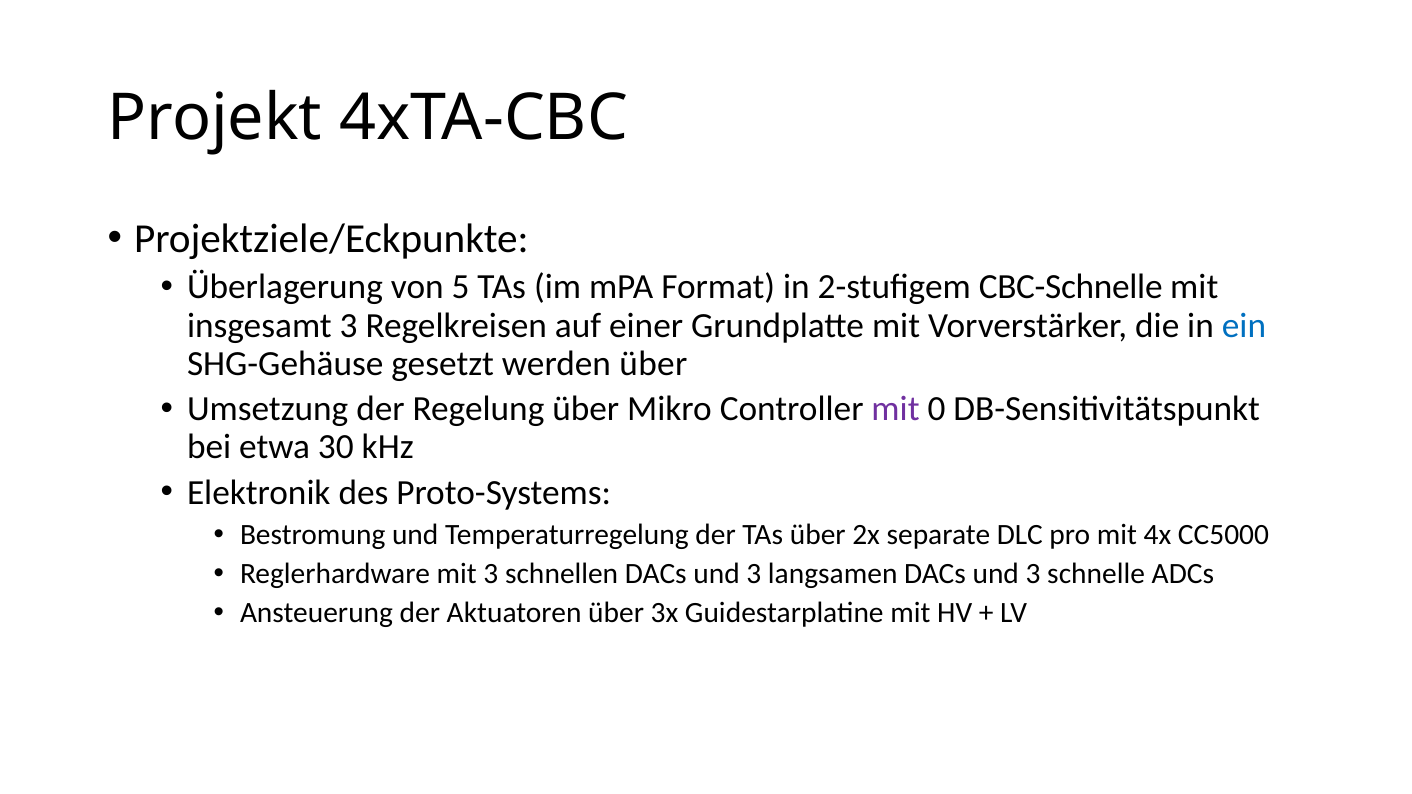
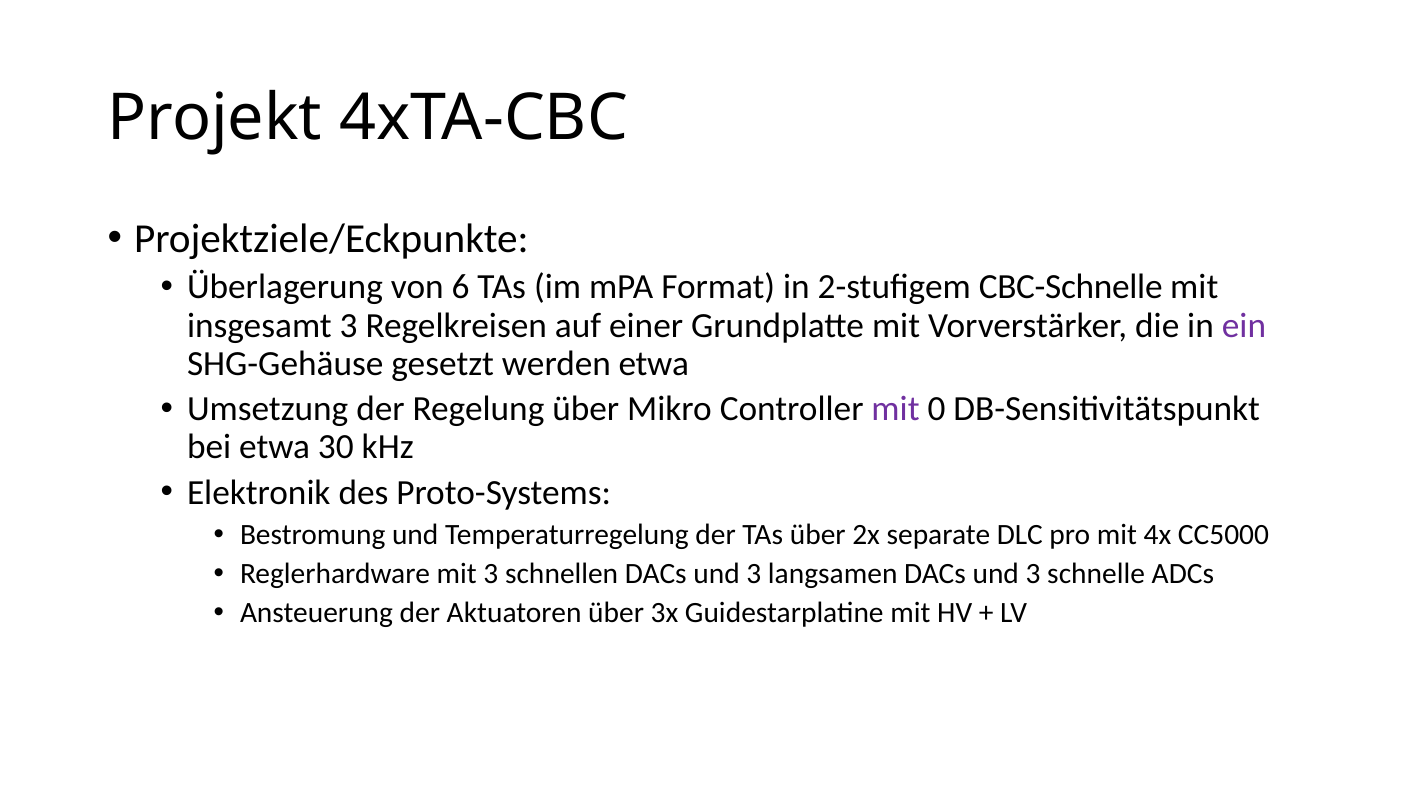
5: 5 -> 6
ein colour: blue -> purple
werden über: über -> etwa
